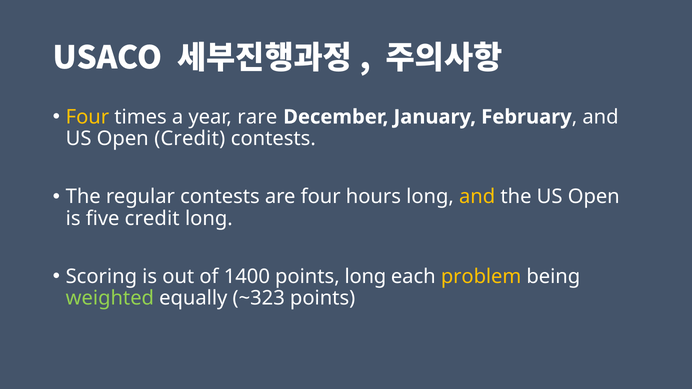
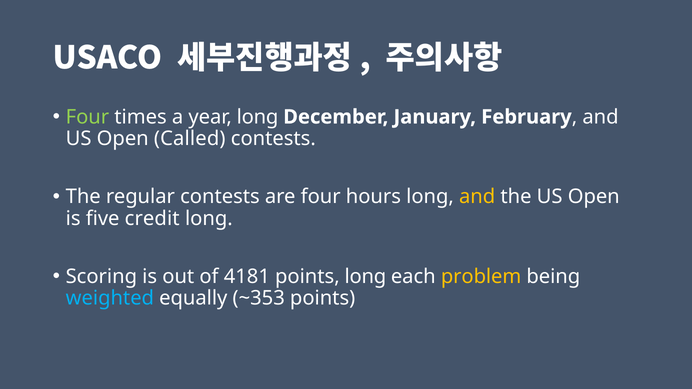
Four at (87, 117) colour: yellow -> light green
year rare: rare -> long
Open Credit: Credit -> Called
1400: 1400 -> 4181
weighted colour: light green -> light blue
~323: ~323 -> ~353
